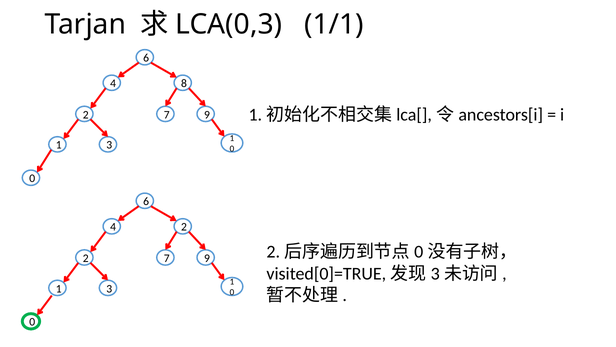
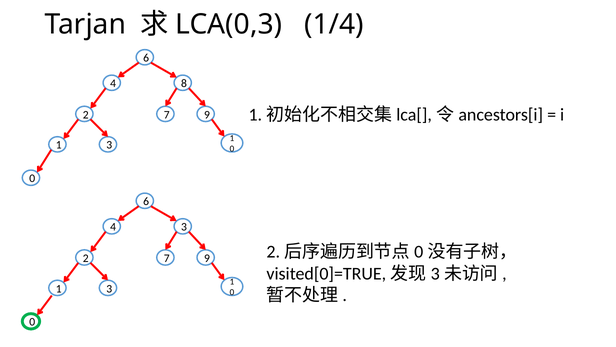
1/1: 1/1 -> 1/4
4 2: 2 -> 3
